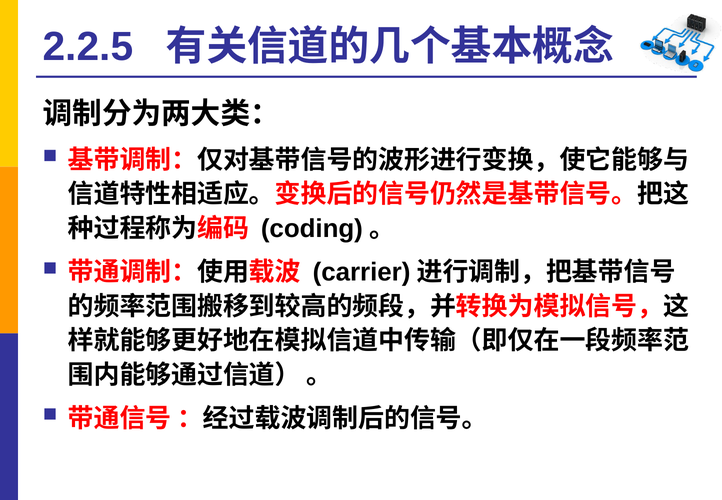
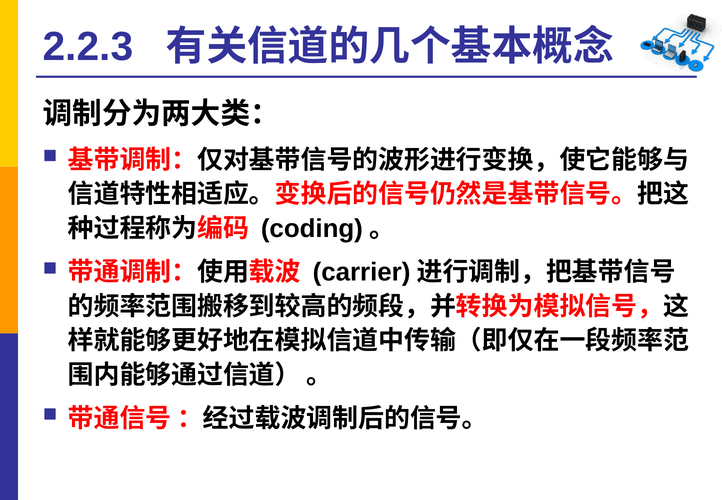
2.2.5: 2.2.5 -> 2.2.3
